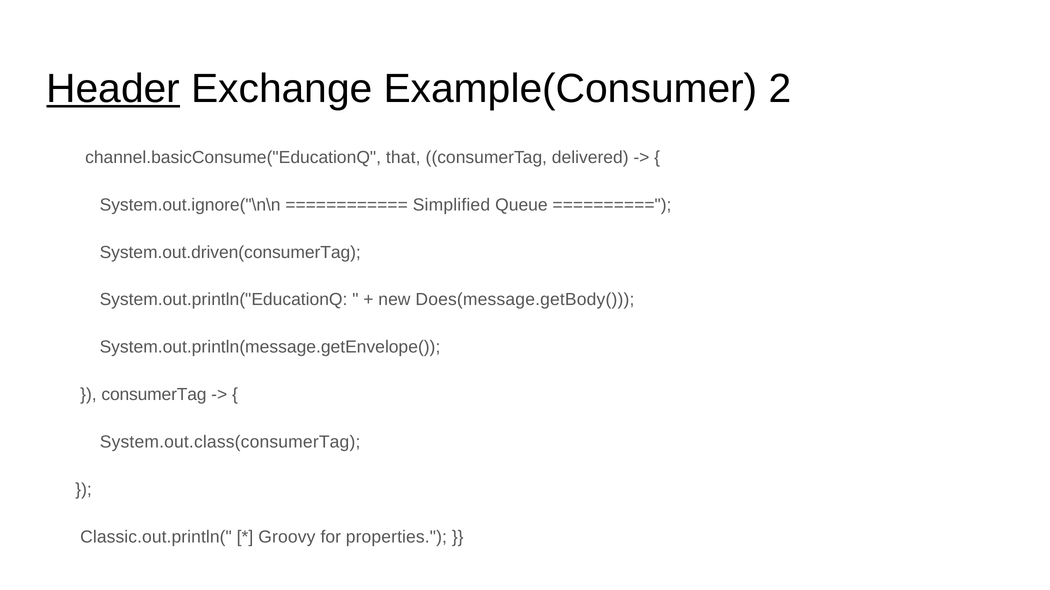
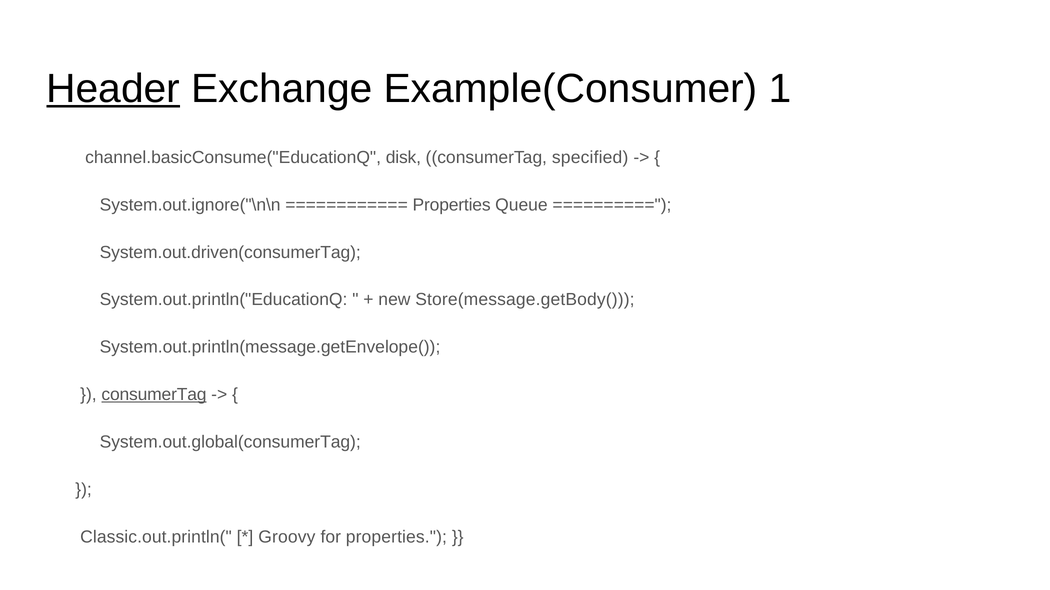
2: 2 -> 1
that: that -> disk
delivered: delivered -> specified
Simplified at (451, 205): Simplified -> Properties
Does(message.getBody(: Does(message.getBody( -> Store(message.getBody(
consumerTag at (154, 395) underline: none -> present
System.out.class(consumerTag: System.out.class(consumerTag -> System.out.global(consumerTag
